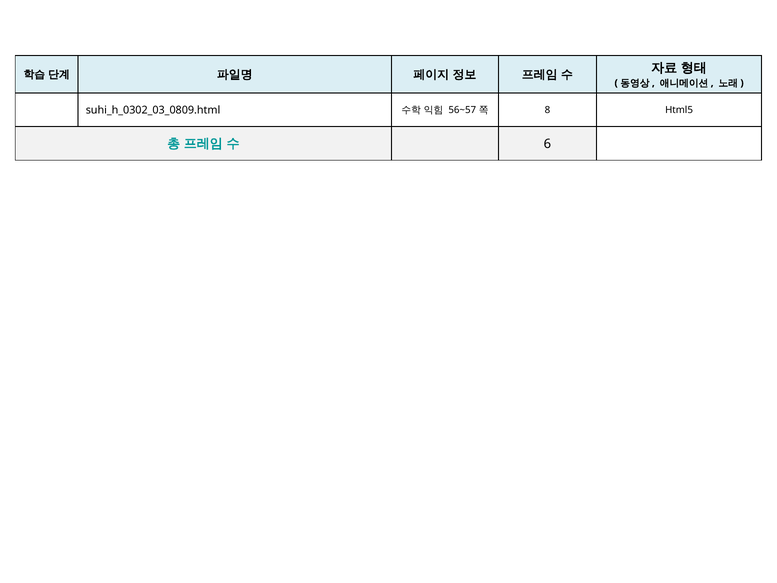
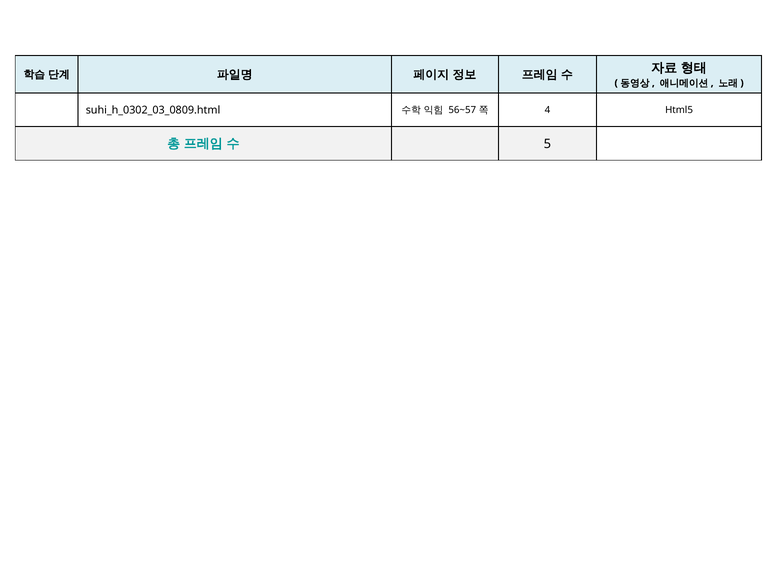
8: 8 -> 4
6: 6 -> 5
